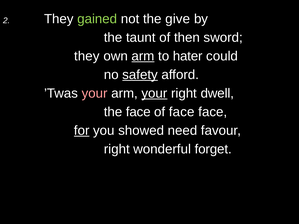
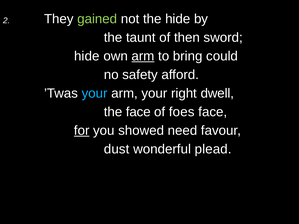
the give: give -> hide
they at (87, 56): they -> hide
hater: hater -> bring
safety underline: present -> none
your at (95, 93) colour: pink -> light blue
your at (154, 93) underline: present -> none
of face: face -> foes
right at (117, 149): right -> dust
forget: forget -> plead
